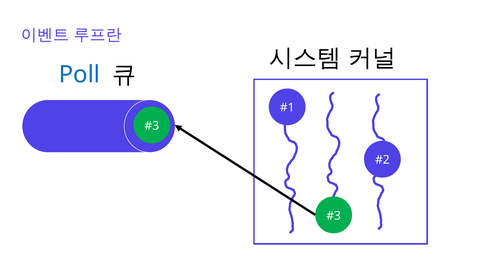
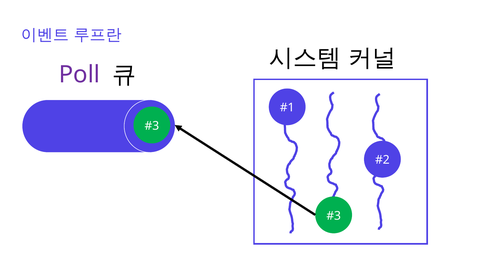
Poll colour: blue -> purple
